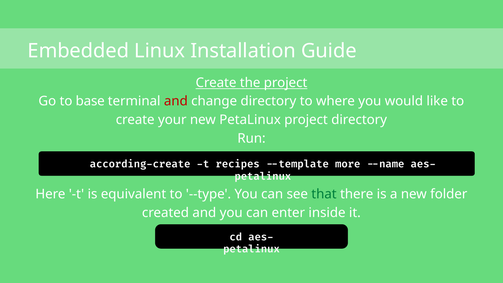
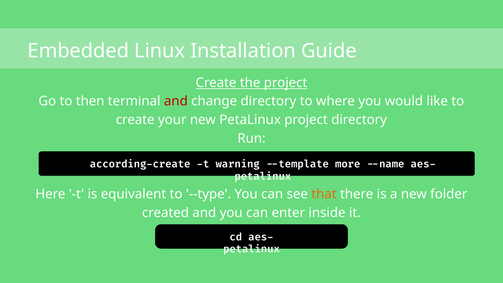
base: base -> then
recipes: recipes -> warning
that colour: green -> orange
